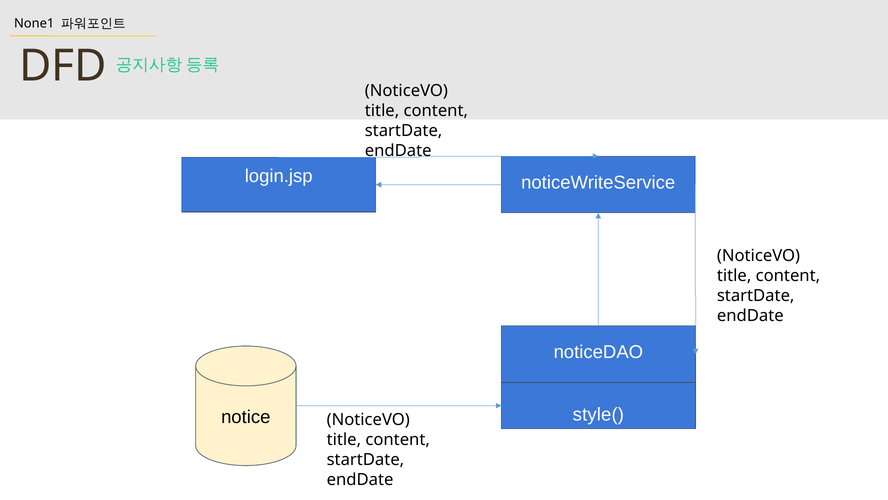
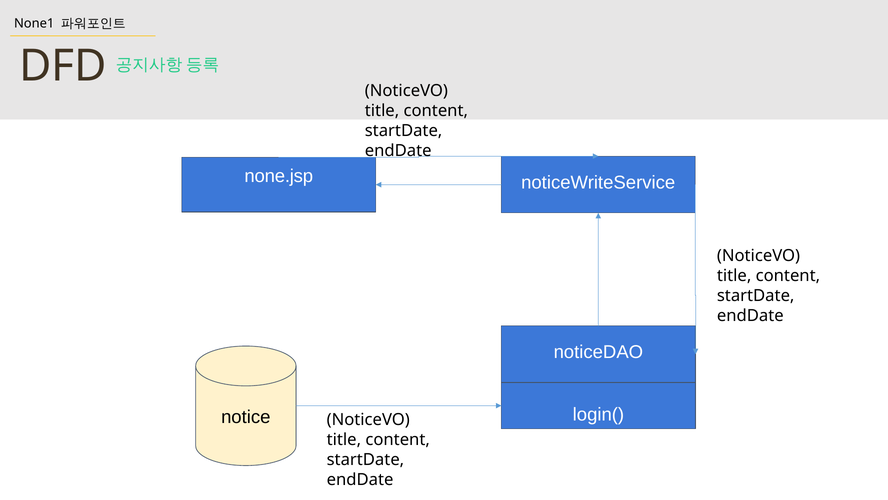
login.jsp: login.jsp -> none.jsp
style(: style( -> login(
